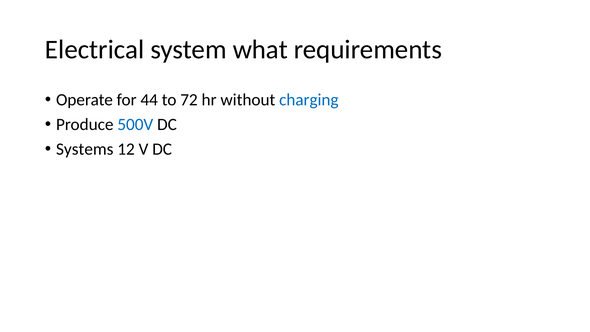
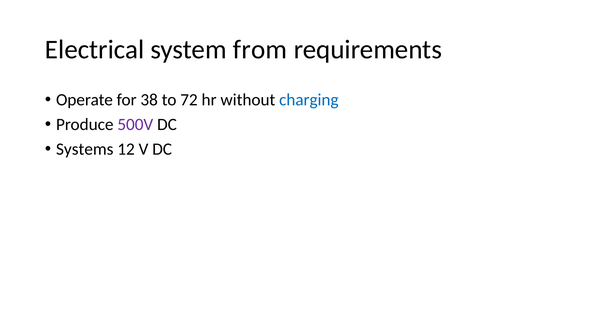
what: what -> from
44: 44 -> 38
500V colour: blue -> purple
